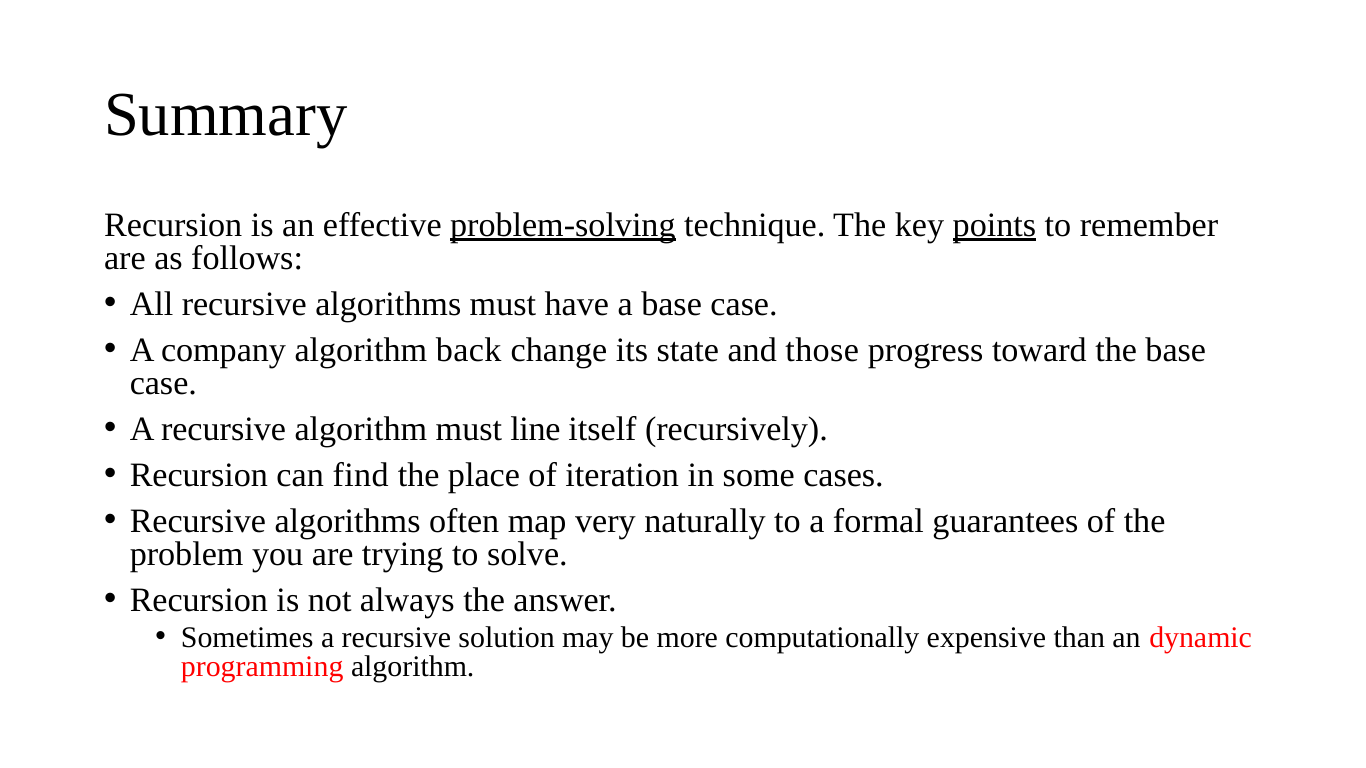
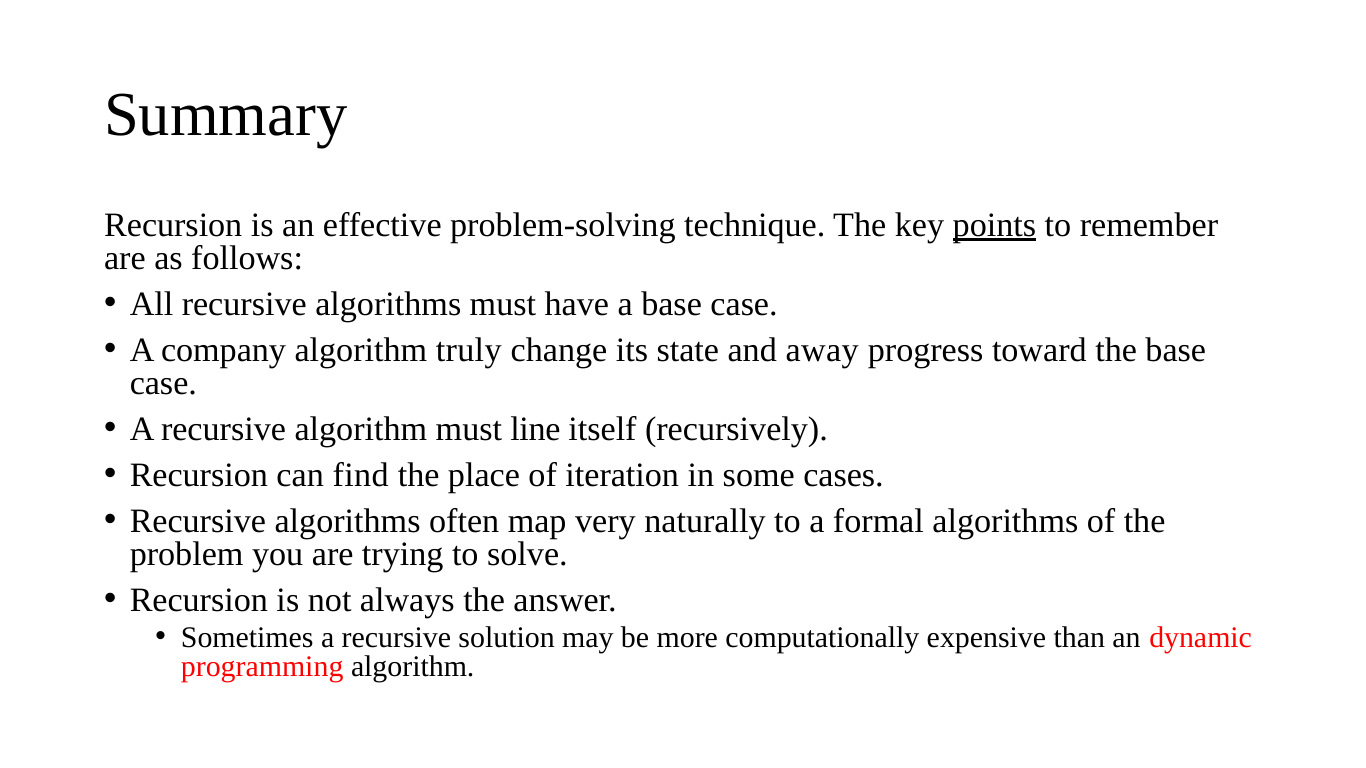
problem-solving underline: present -> none
back: back -> truly
those: those -> away
formal guarantees: guarantees -> algorithms
